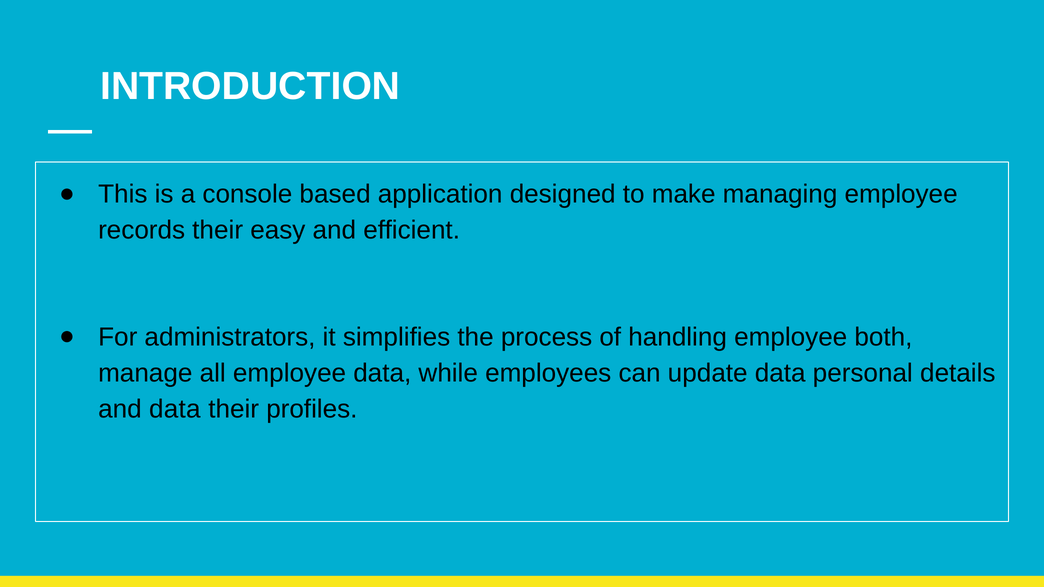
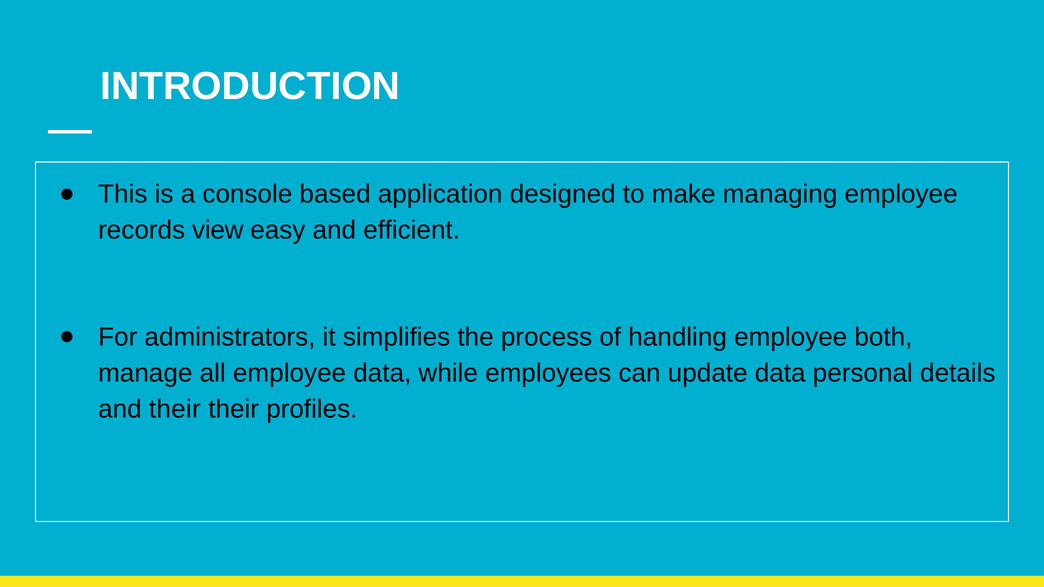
records their: their -> view
and data: data -> their
